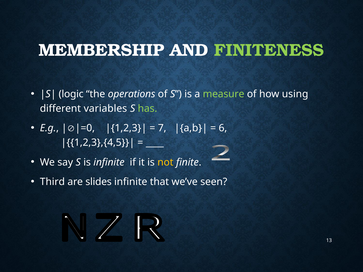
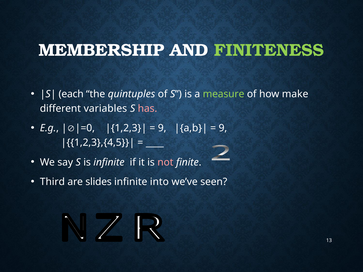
logic: logic -> each
operations: operations -> quintuples
using: using -> make
has colour: light green -> pink
7 at (162, 128): 7 -> 9
6 at (223, 128): 6 -> 9
not colour: yellow -> pink
that: that -> into
